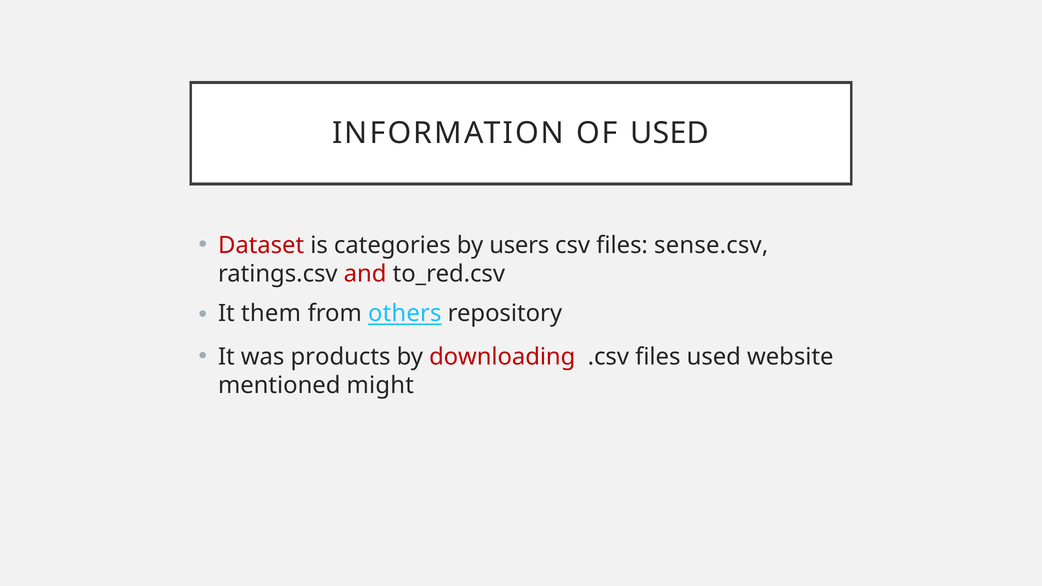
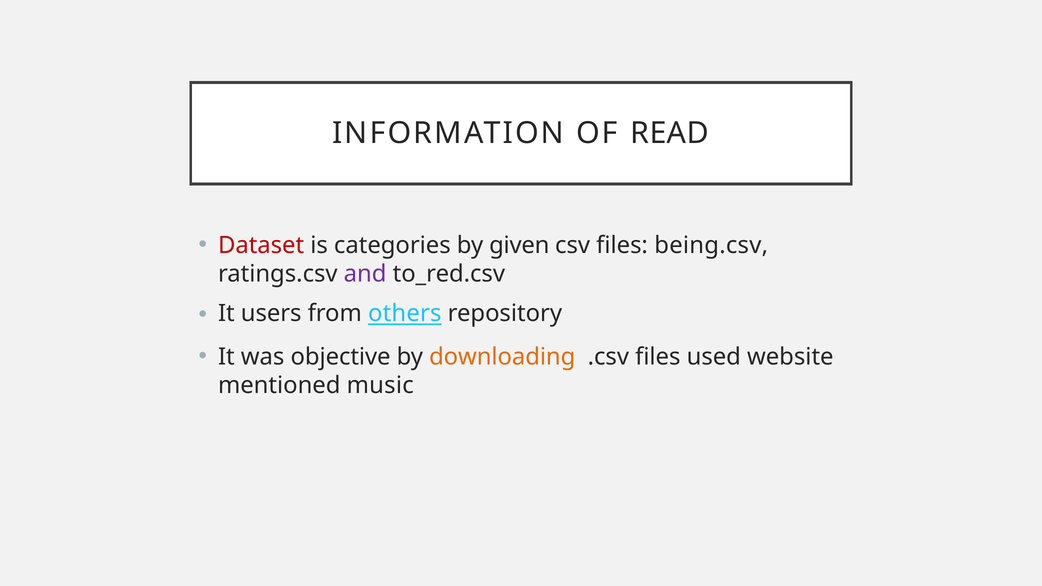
OF USED: USED -> READ
users: users -> given
sense.csv: sense.csv -> being.csv
and colour: red -> purple
them: them -> users
products: products -> objective
downloading colour: red -> orange
might: might -> music
